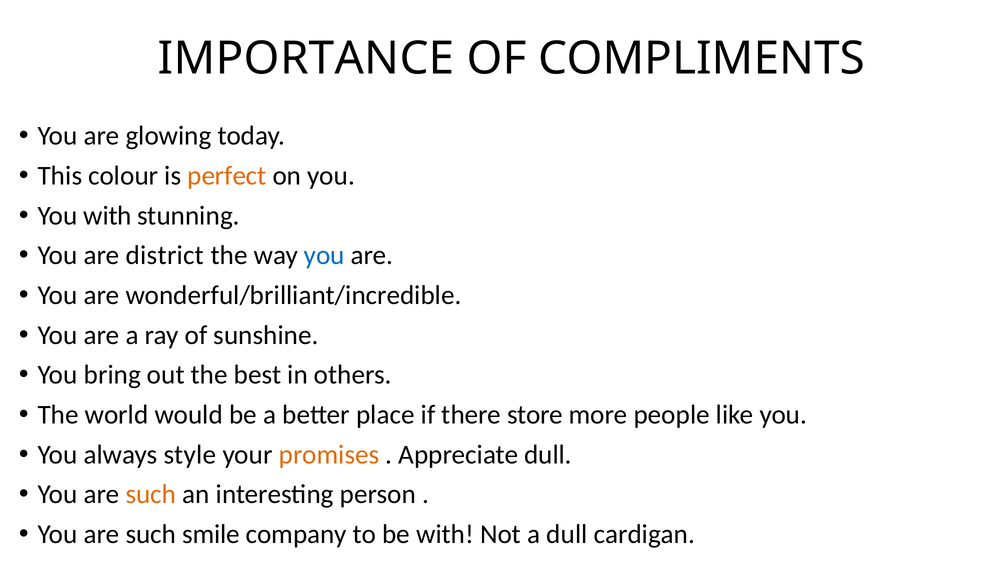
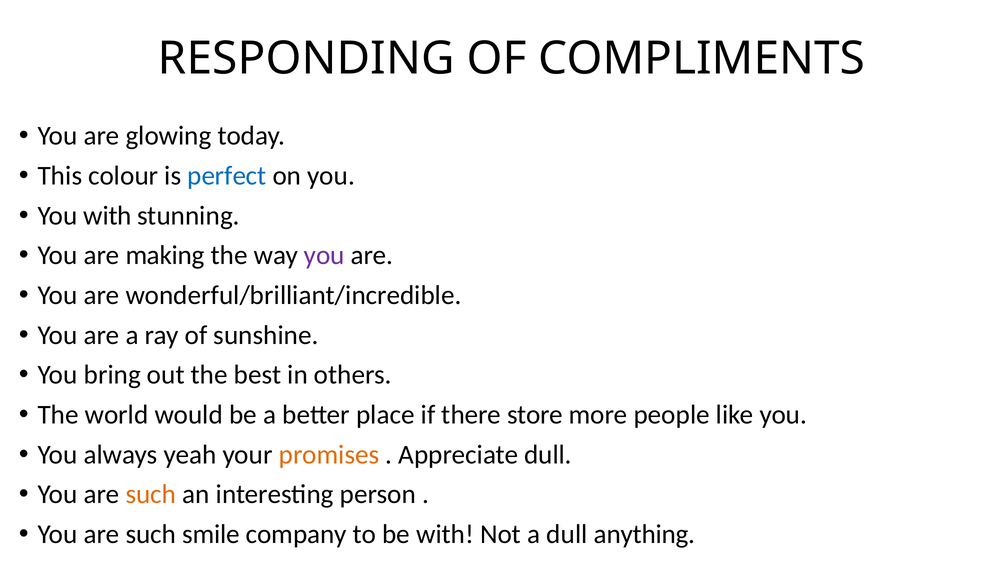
IMPORTANCE: IMPORTANCE -> RESPONDING
perfect colour: orange -> blue
district: district -> making
you at (324, 255) colour: blue -> purple
style: style -> yeah
cardigan: cardigan -> anything
